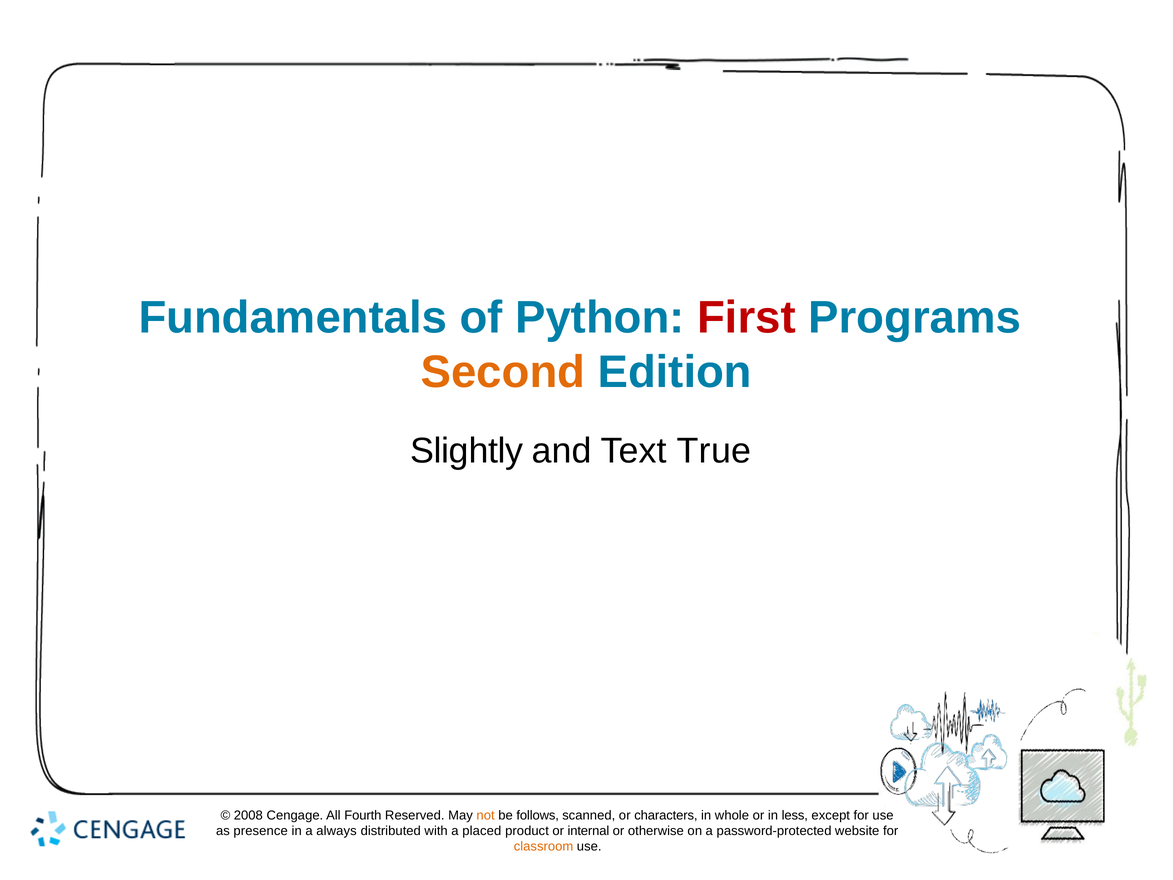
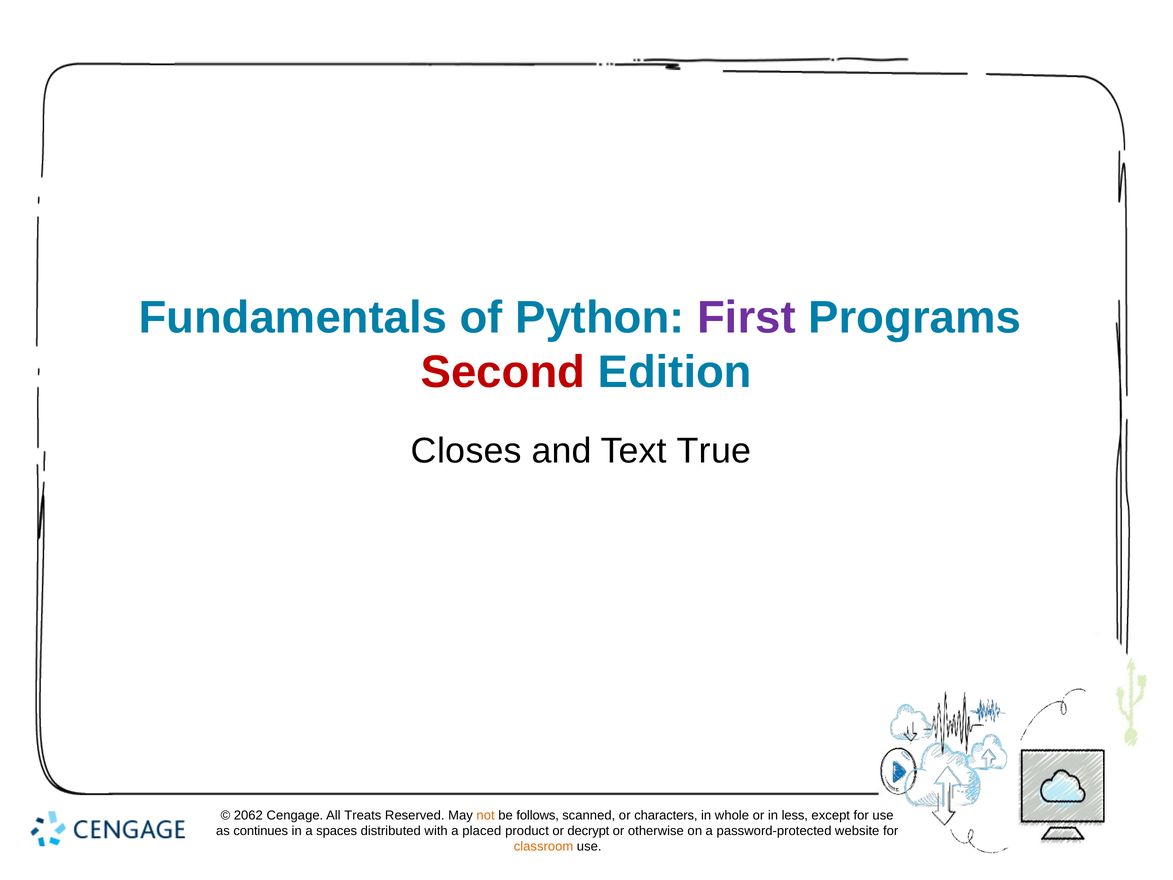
First colour: red -> purple
Second colour: orange -> red
Slightly: Slightly -> Closes
2008: 2008 -> 2062
Fourth: Fourth -> Treats
presence: presence -> continues
always: always -> spaces
internal: internal -> decrypt
